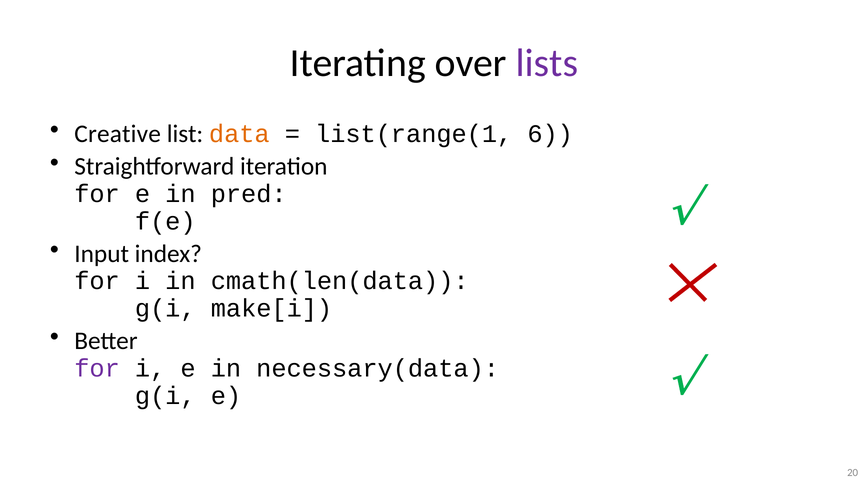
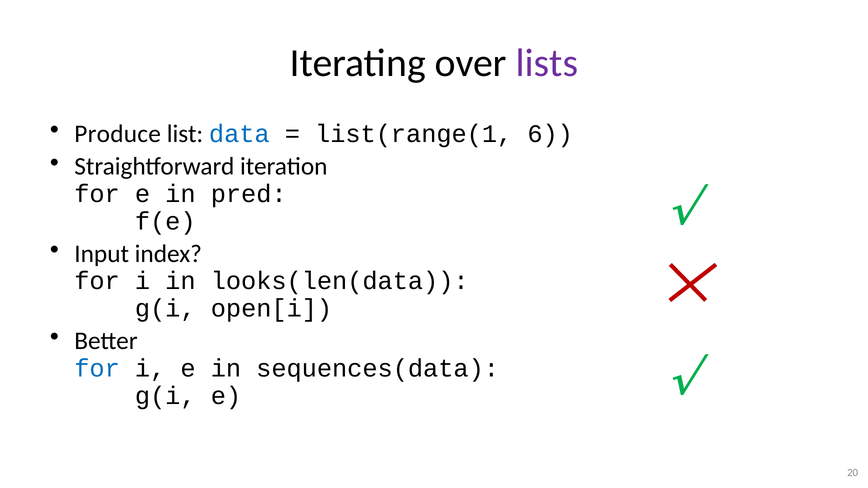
Creative: Creative -> Produce
data colour: orange -> blue
cmath(len(data: cmath(len(data -> looks(len(data
make[i: make[i -> open[i
for at (97, 369) colour: purple -> blue
necessary(data: necessary(data -> sequences(data
